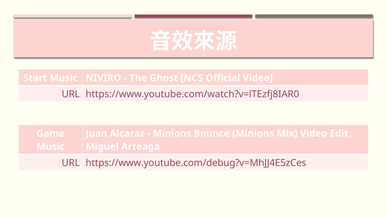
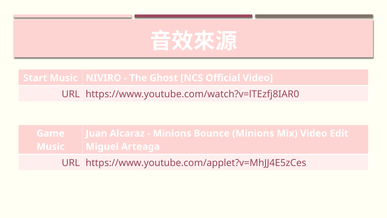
https://www.youtube.com/debug?v=MhJJ4E5zCes: https://www.youtube.com/debug?v=MhJJ4E5zCes -> https://www.youtube.com/applet?v=MhJJ4E5zCes
